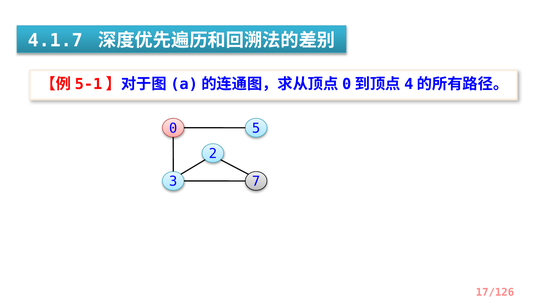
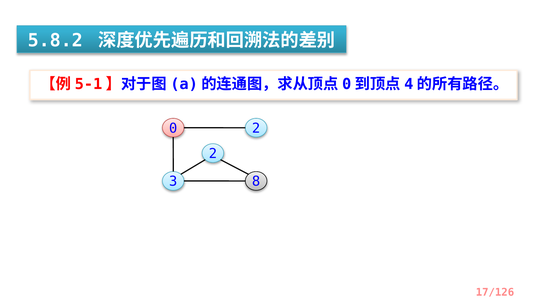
4.1.7: 4.1.7 -> 5.8.2
0 5: 5 -> 2
7: 7 -> 8
